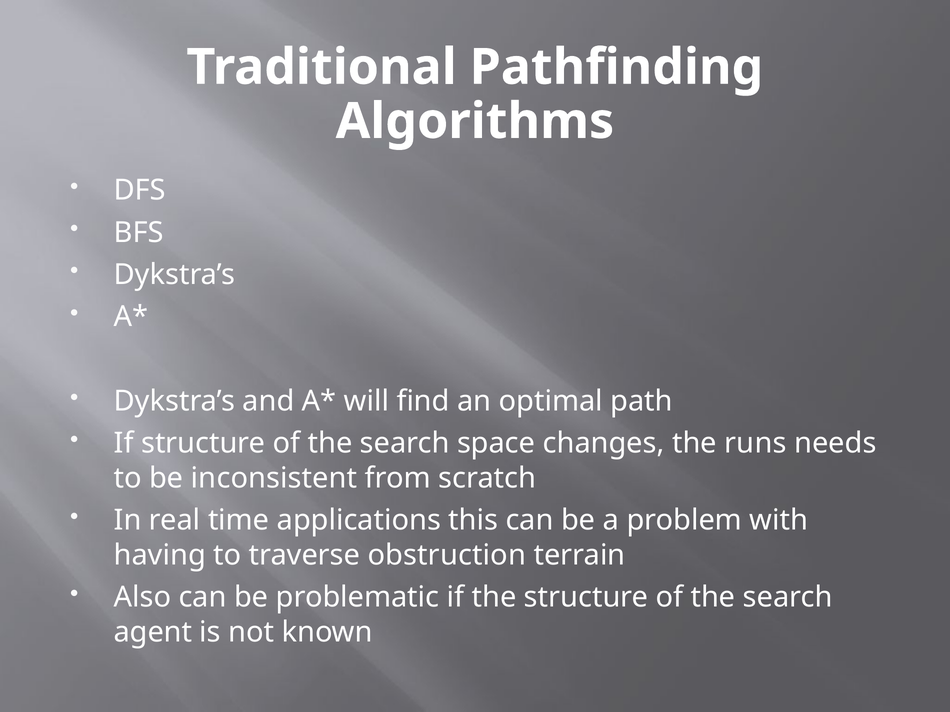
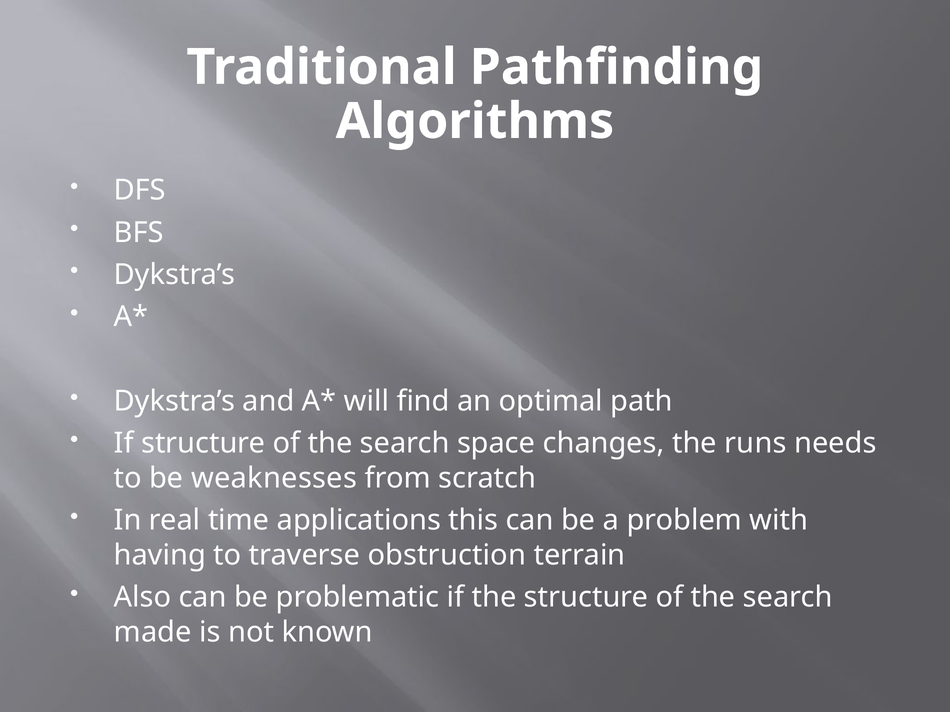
inconsistent: inconsistent -> weaknesses
agent: agent -> made
